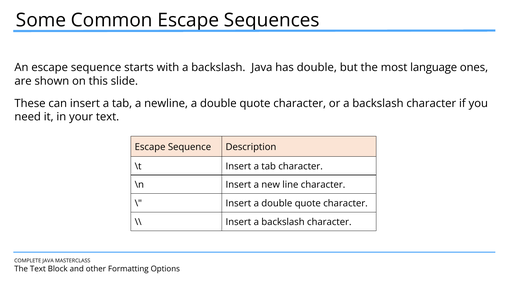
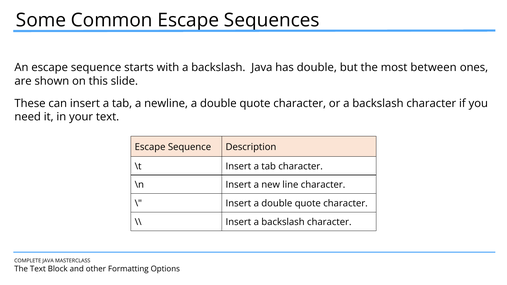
language: language -> between
